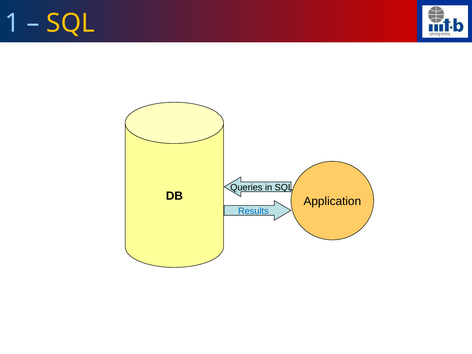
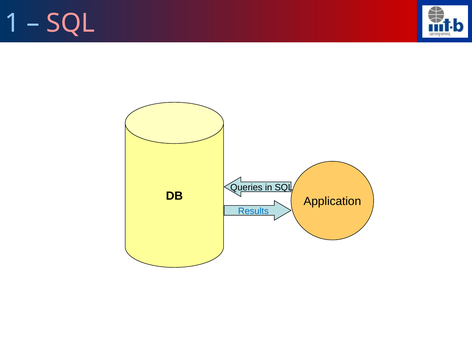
SQL at (71, 23) colour: yellow -> pink
